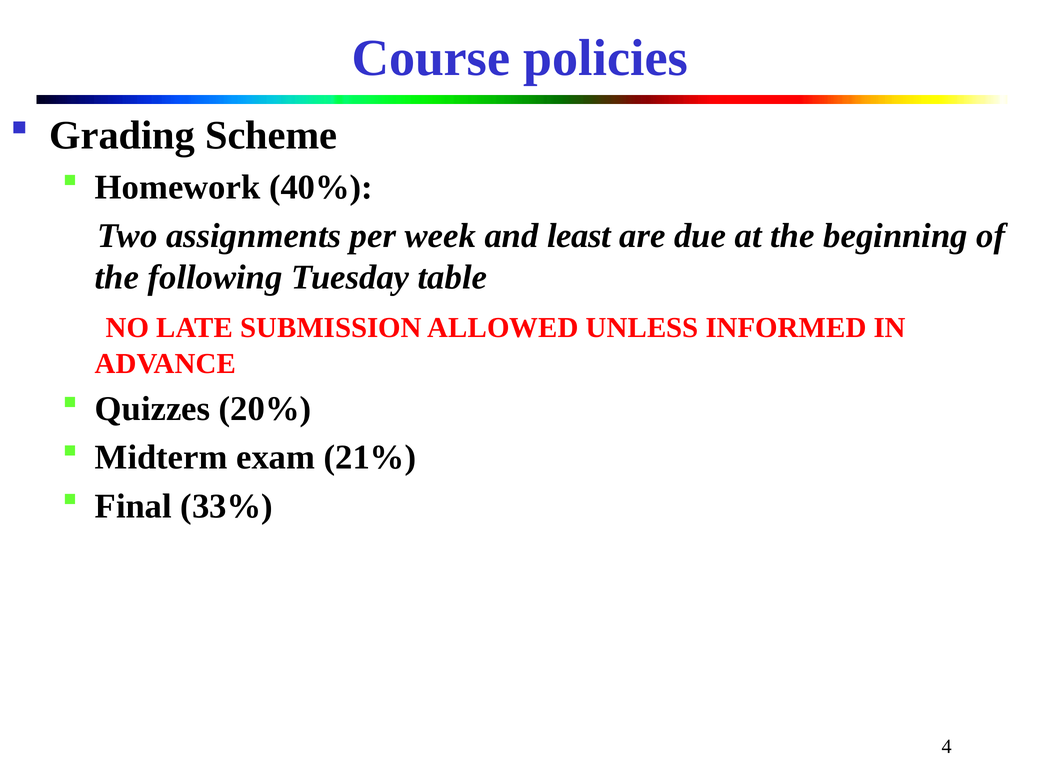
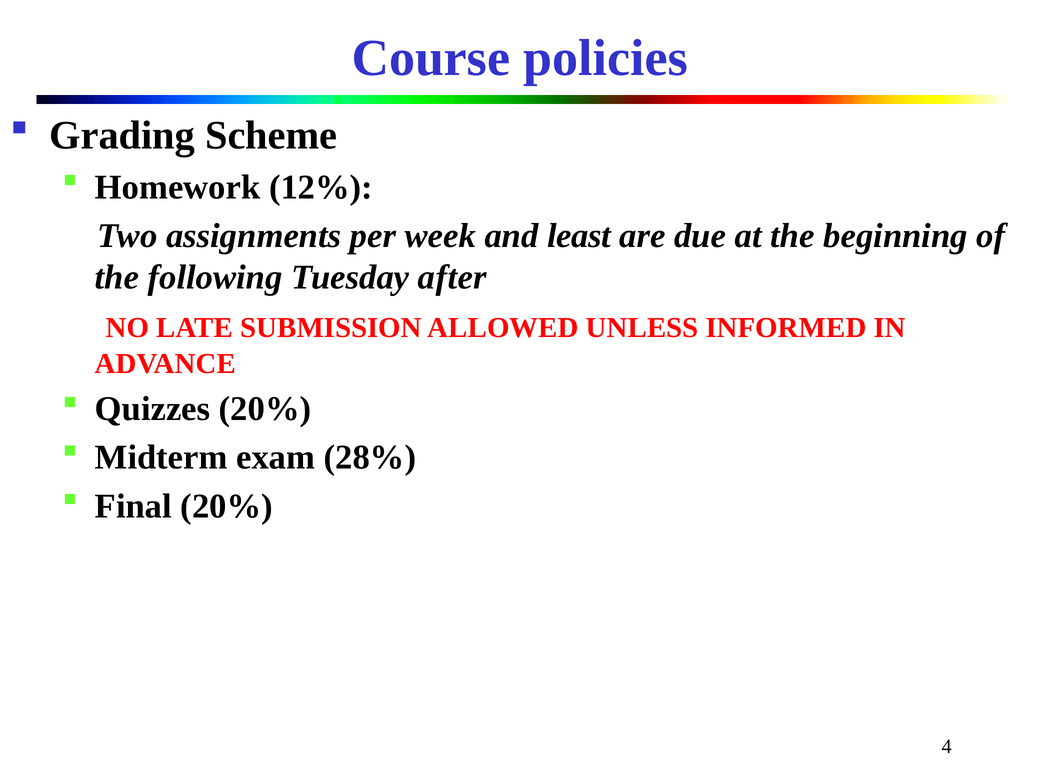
40%: 40% -> 12%
table: table -> after
21%: 21% -> 28%
Final 33%: 33% -> 20%
